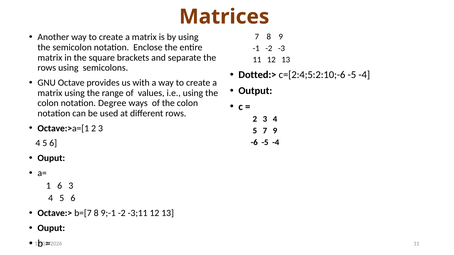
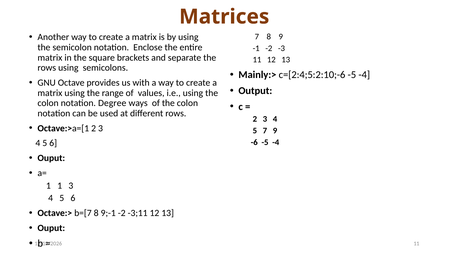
Dotted:>: Dotted:> -> Mainly:>
1 6: 6 -> 1
